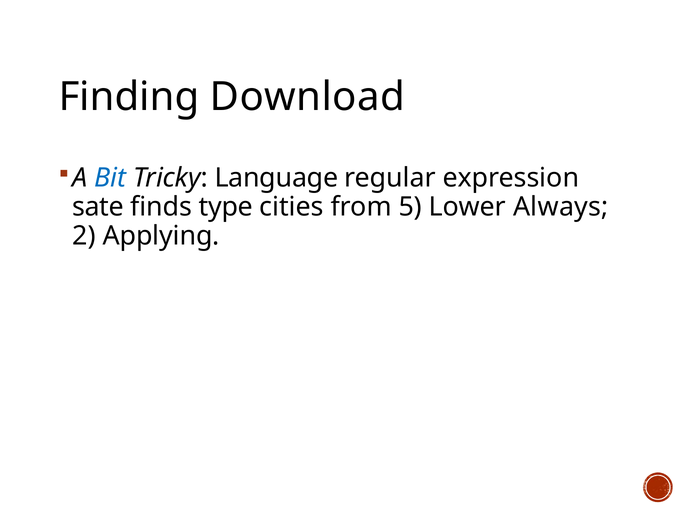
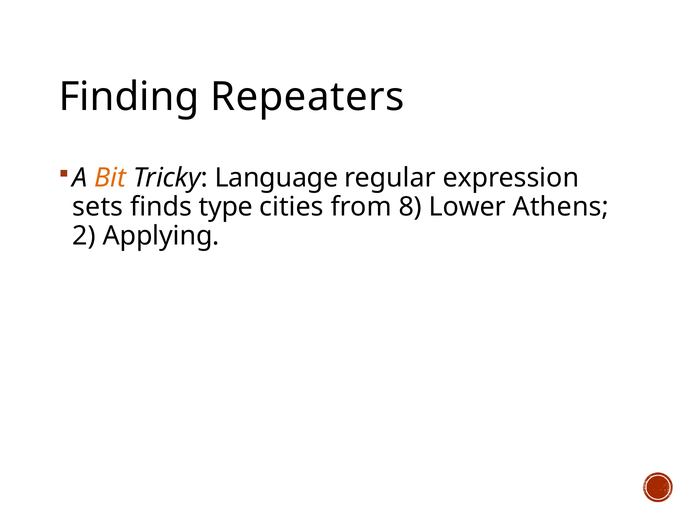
Download: Download -> Repeaters
Bit colour: blue -> orange
sate: sate -> sets
5: 5 -> 8
Always: Always -> Athens
